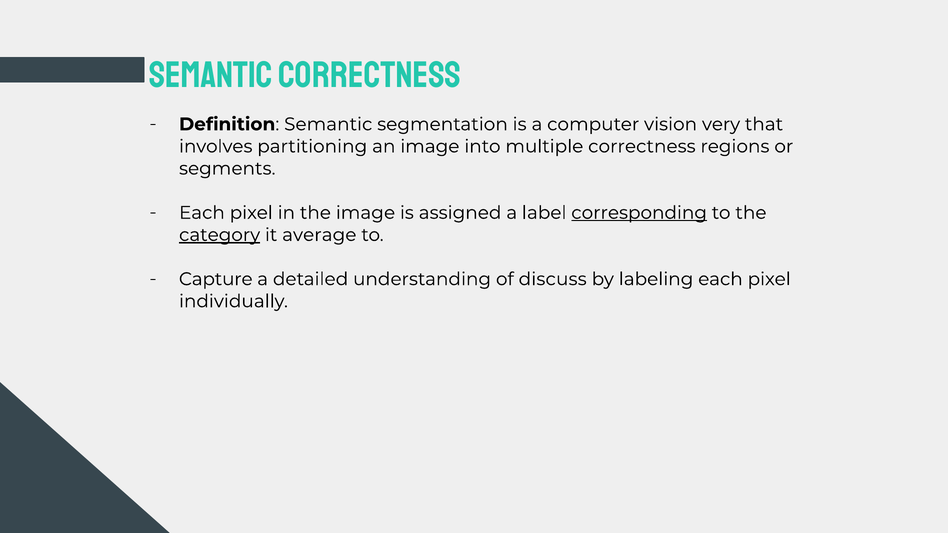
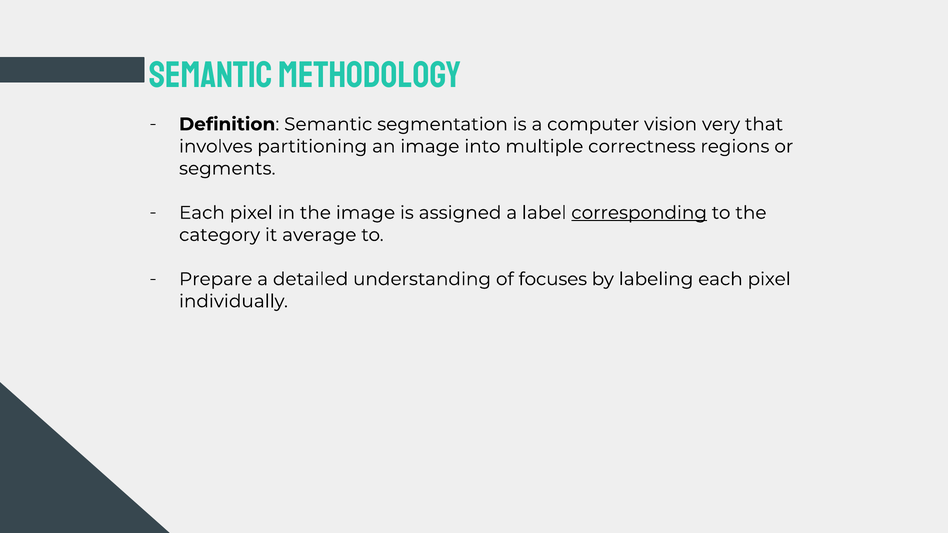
SEMANTIC CORRECTNESS: CORRECTNESS -> METHODOLOGY
category underline: present -> none
Capture: Capture -> Prepare
discuss: discuss -> focuses
